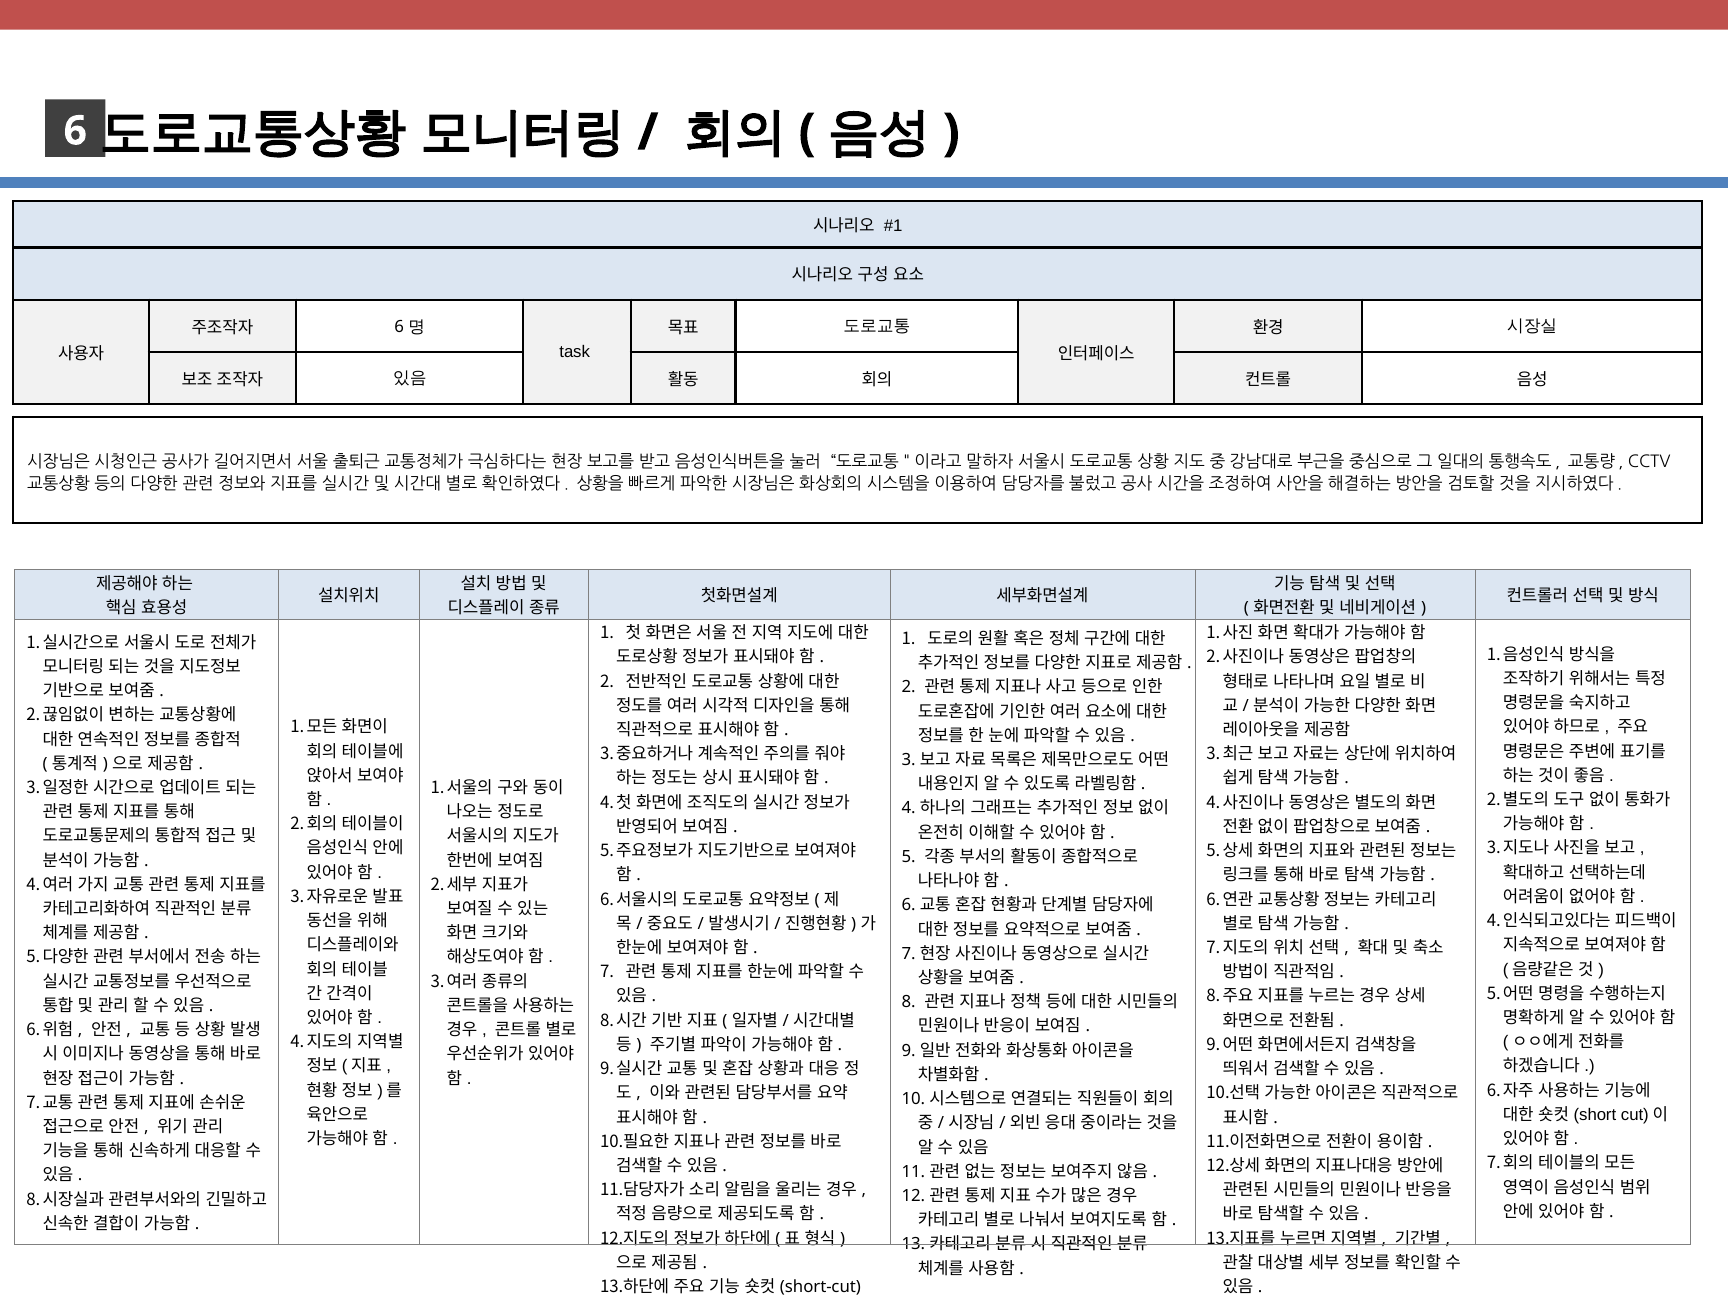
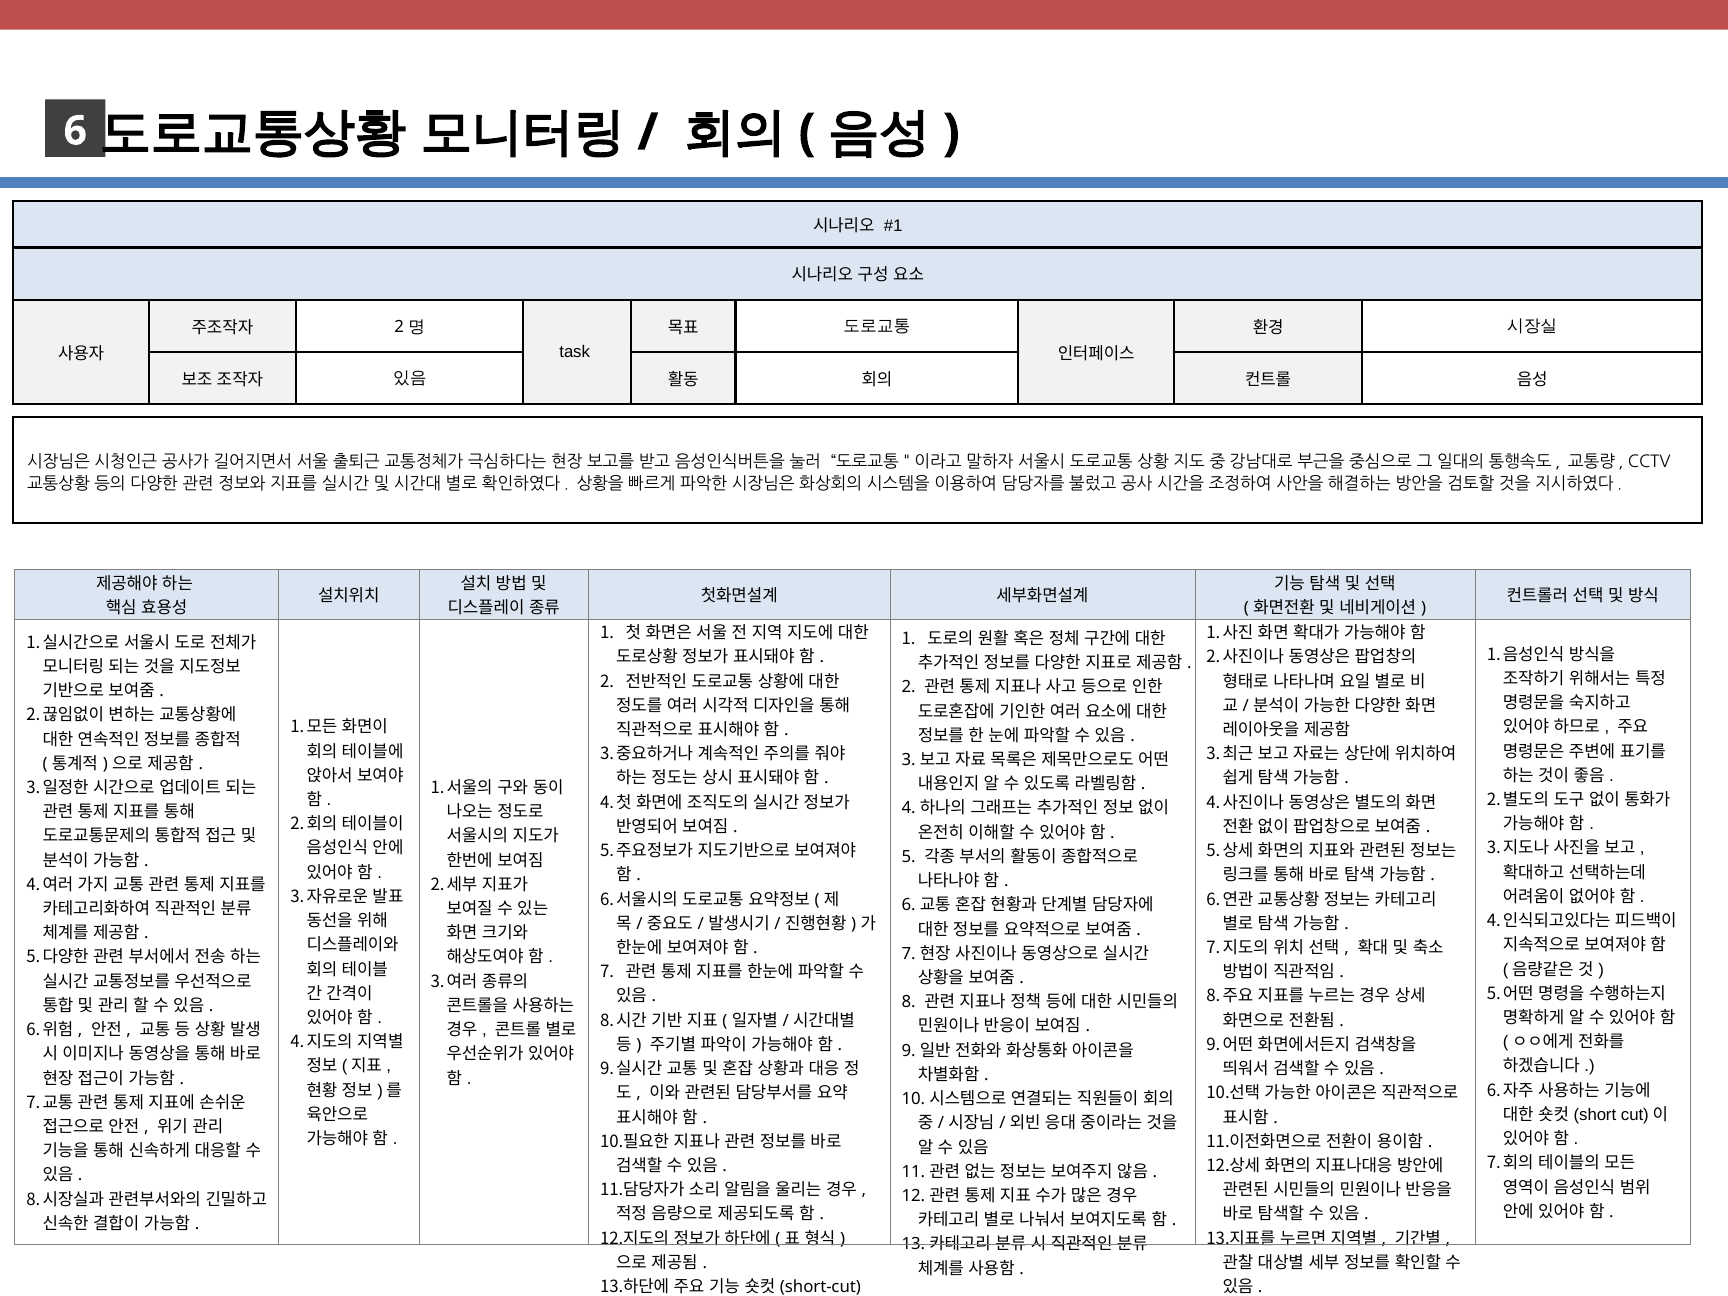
6 at (399, 327): 6 -> 2
